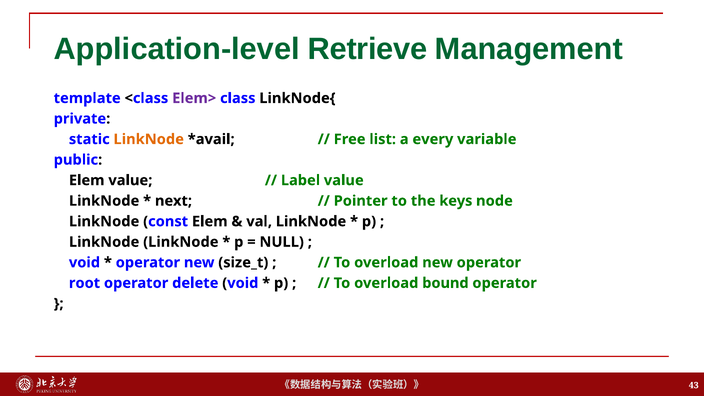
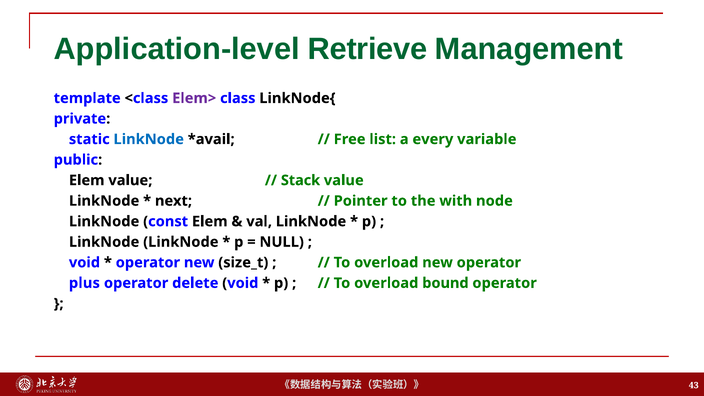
LinkNode at (149, 139) colour: orange -> blue
Label: Label -> Stack
keys: keys -> with
root: root -> plus
